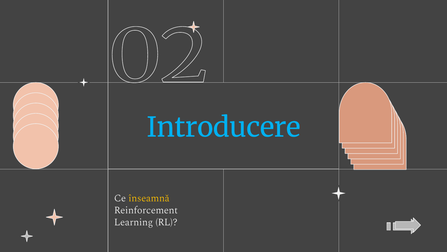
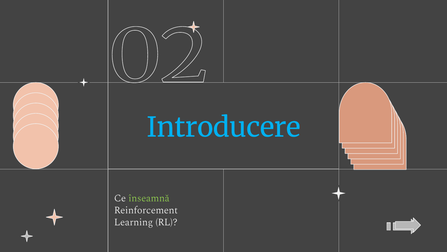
înseamnă colour: yellow -> light green
